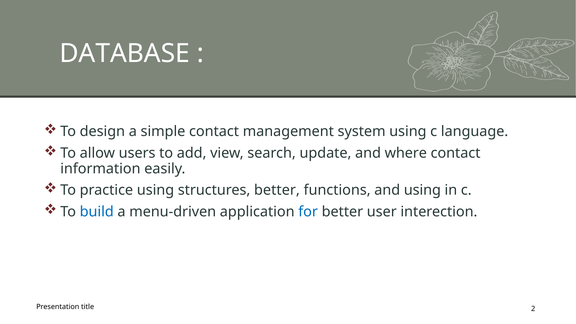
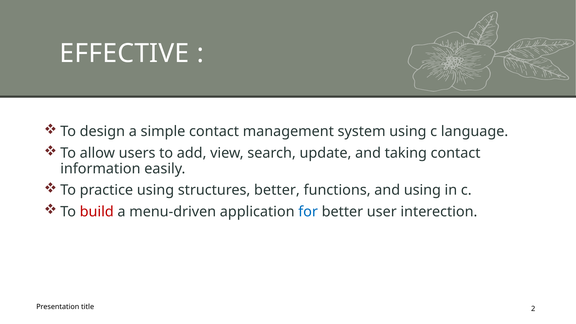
DATABASE: DATABASE -> EFFECTIVE
where: where -> taking
build colour: blue -> red
